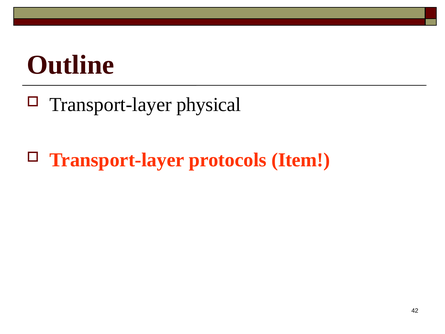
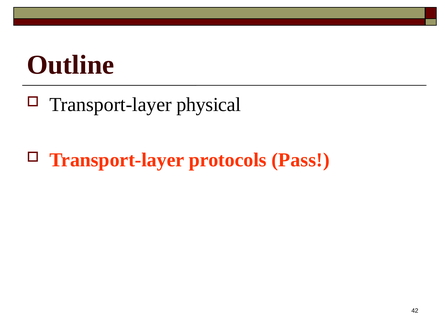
Item: Item -> Pass
